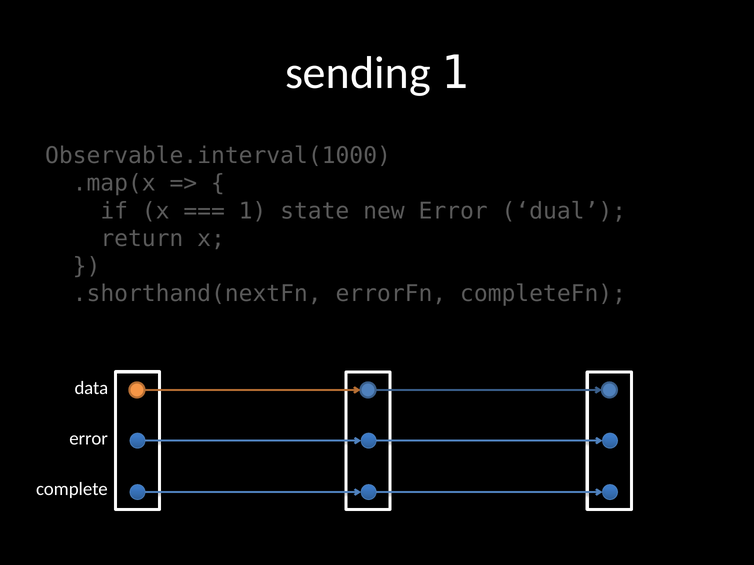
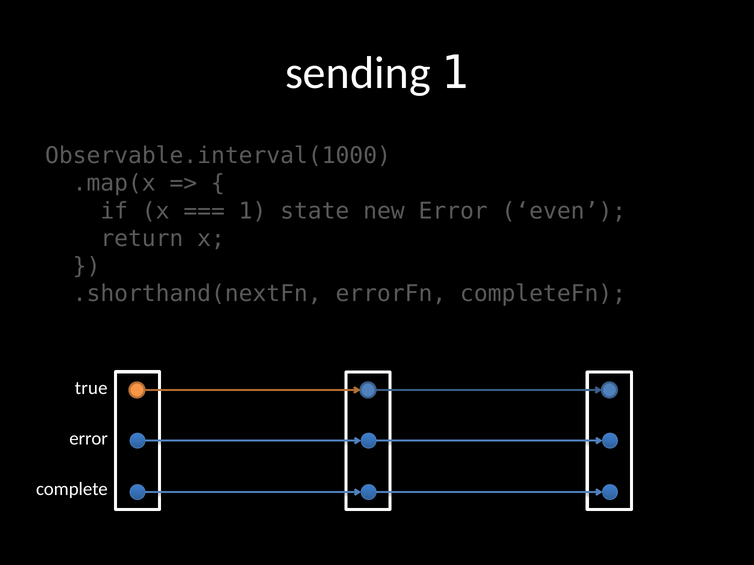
dual: dual -> even
data: data -> true
